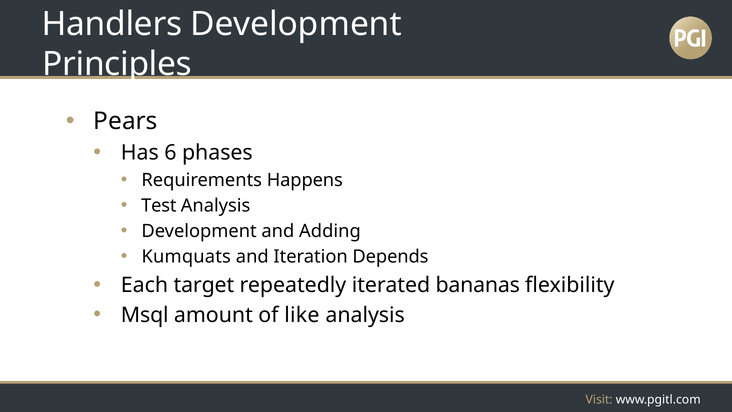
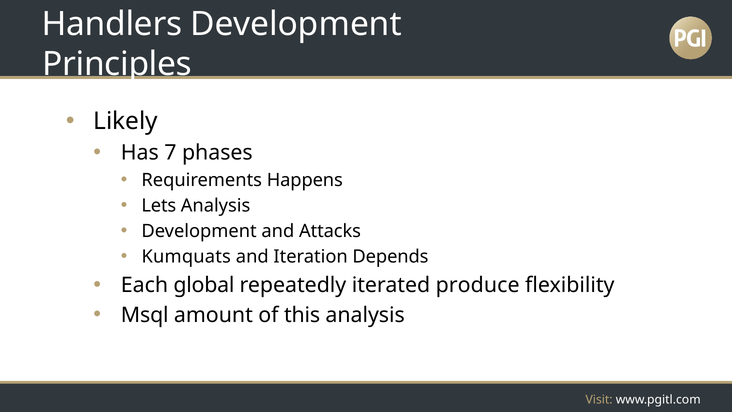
Pears: Pears -> Likely
6: 6 -> 7
Test: Test -> Lets
Adding: Adding -> Attacks
target: target -> global
bananas: bananas -> produce
like: like -> this
